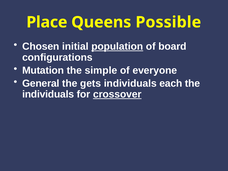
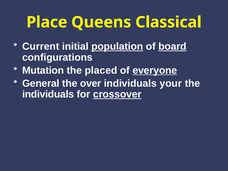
Possible: Possible -> Classical
Chosen: Chosen -> Current
board underline: none -> present
simple: simple -> placed
everyone underline: none -> present
gets: gets -> over
each: each -> your
